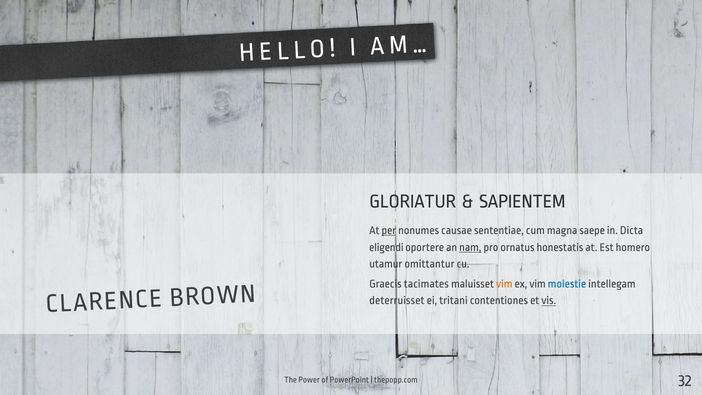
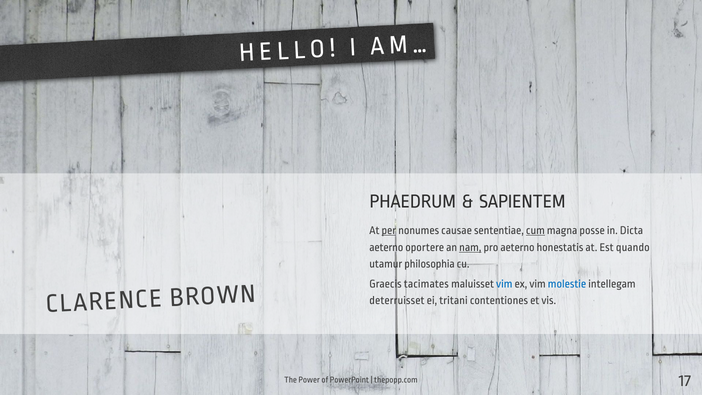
GLORIATUR: GLORIATUR -> PHAEDRUM
cum underline: none -> present
saepe: saepe -> posse
eligendi at (386, 247): eligendi -> aeterno
pro ornatus: ornatus -> aeterno
homero: homero -> quando
omittantur: omittantur -> philosophia
vim at (504, 284) colour: orange -> blue
vis underline: present -> none
32: 32 -> 17
